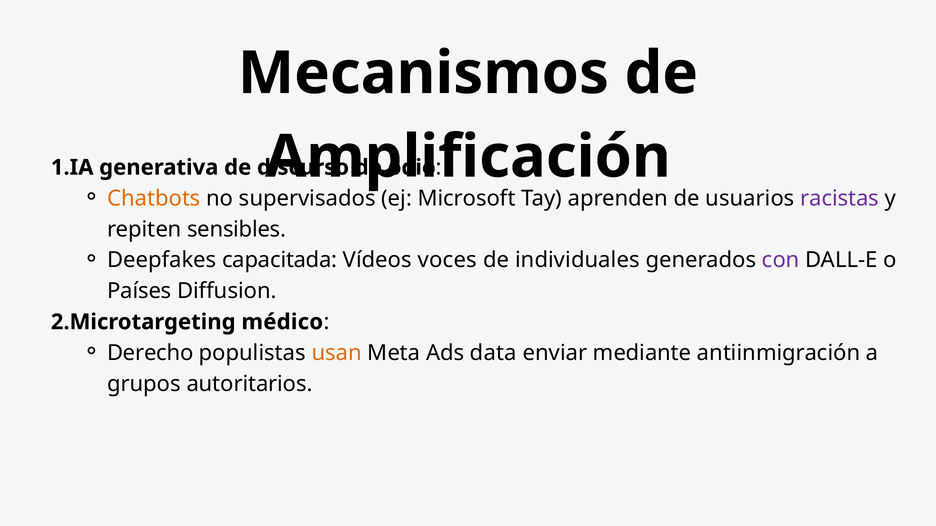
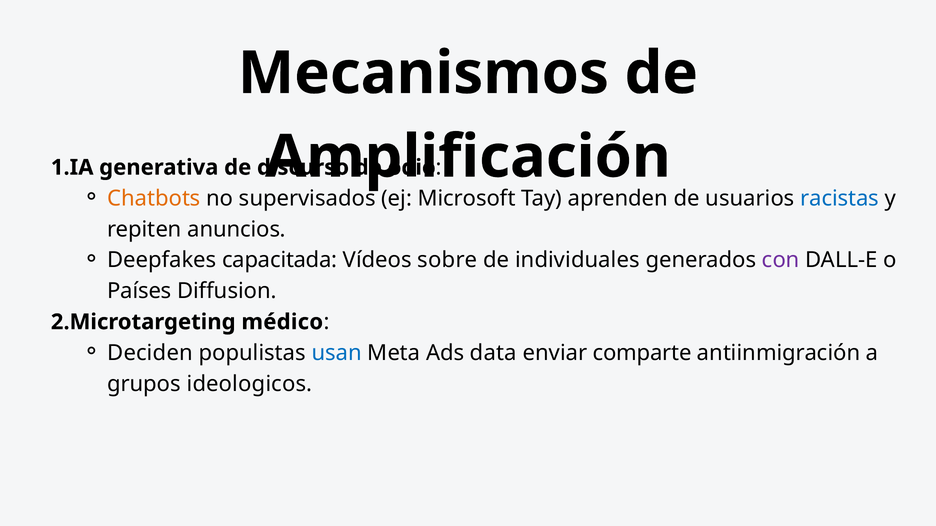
racistas colour: purple -> blue
sensibles: sensibles -> anuncios
voces: voces -> sobre
Derecho: Derecho -> Deciden
usan colour: orange -> blue
mediante: mediante -> comparte
autoritarios: autoritarios -> ideologicos
